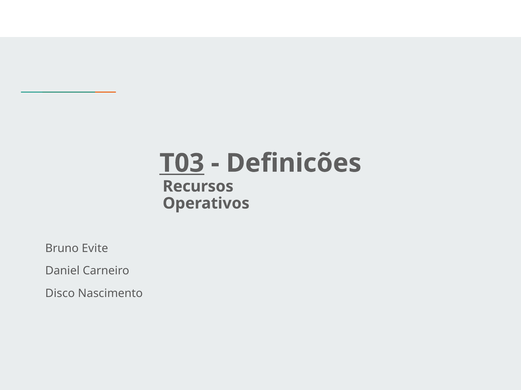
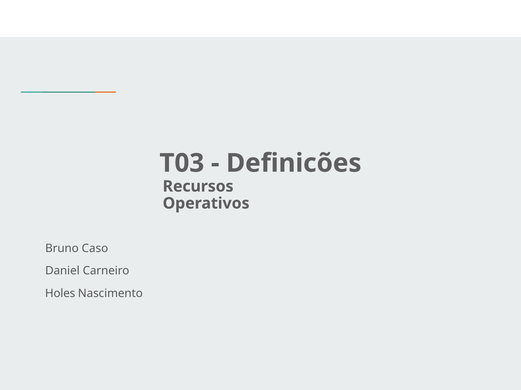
T03 underline: present -> none
Evite: Evite -> Caso
Disco: Disco -> Holes
